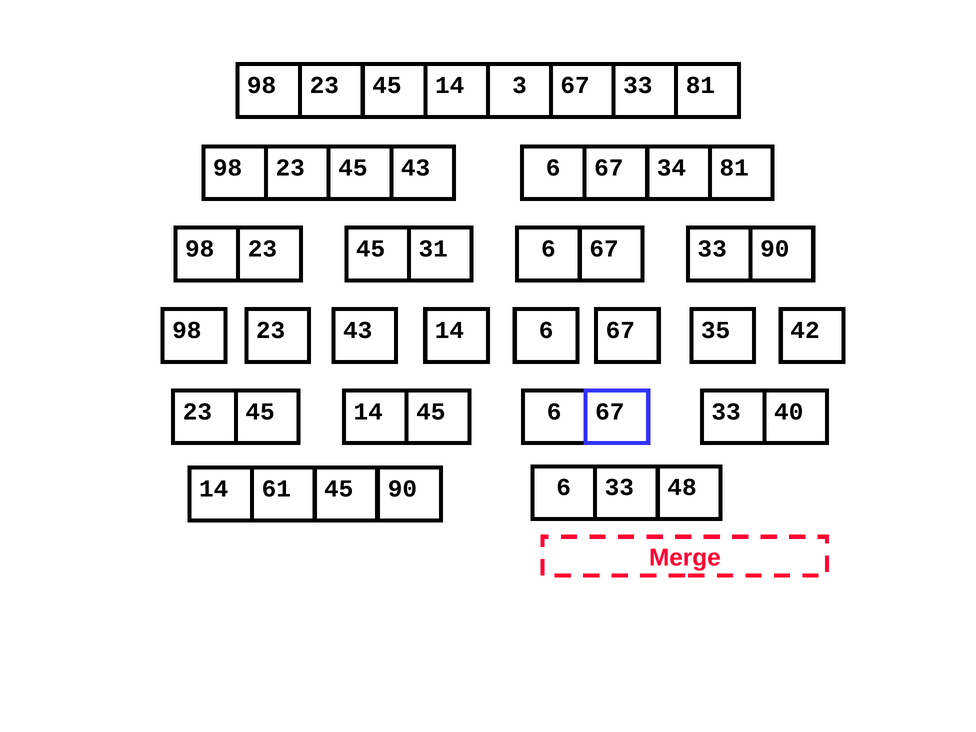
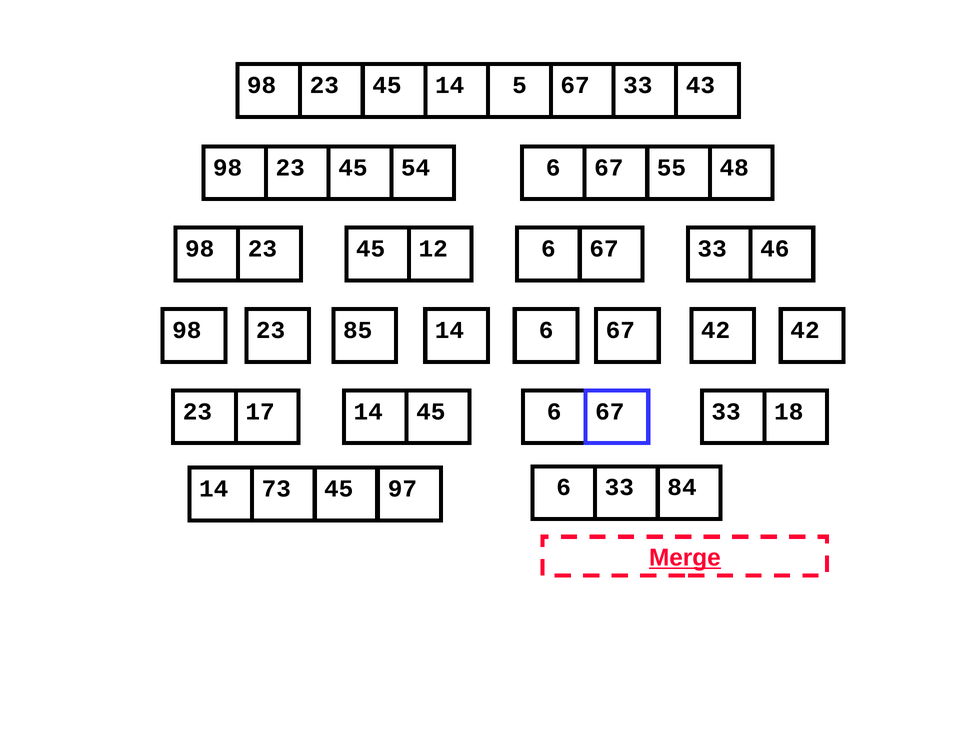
3: 3 -> 5
81 at (700, 85): 81 -> 43
23 43: 43 -> 54
34: 34 -> 55
81 at (734, 168): 81 -> 48
31: 31 -> 12
33 90: 90 -> 46
98 43: 43 -> 85
6 35: 35 -> 42
23 45: 45 -> 17
40: 40 -> 18
61: 61 -> 73
45 90: 90 -> 97
48: 48 -> 84
Merge underline: none -> present
